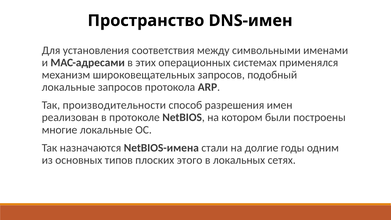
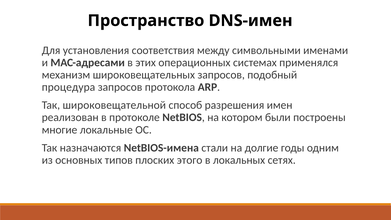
локальные at (69, 87): локальные -> процедура
производительности: производительности -> широковещательной
